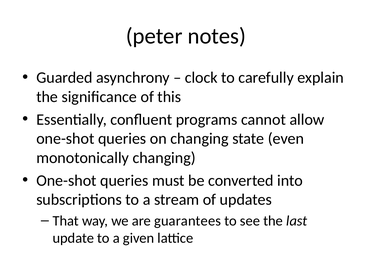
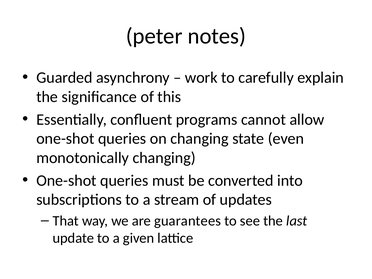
clock: clock -> work
